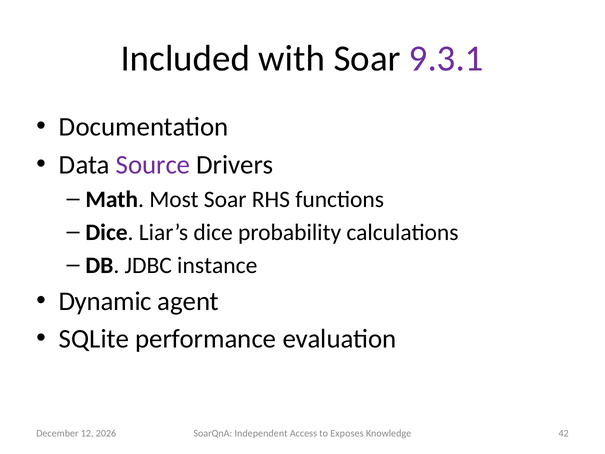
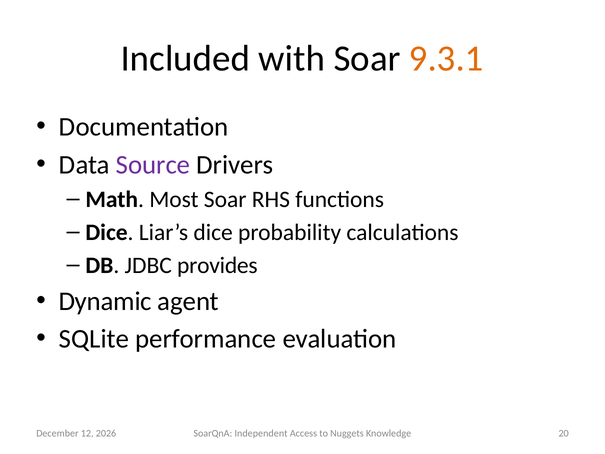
9.3.1 colour: purple -> orange
instance: instance -> provides
Exposes: Exposes -> Nuggets
42: 42 -> 20
